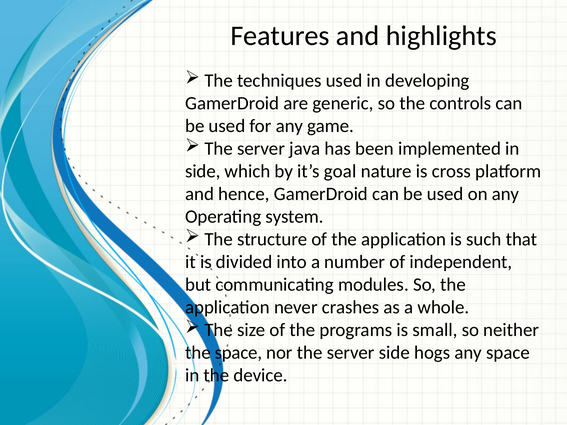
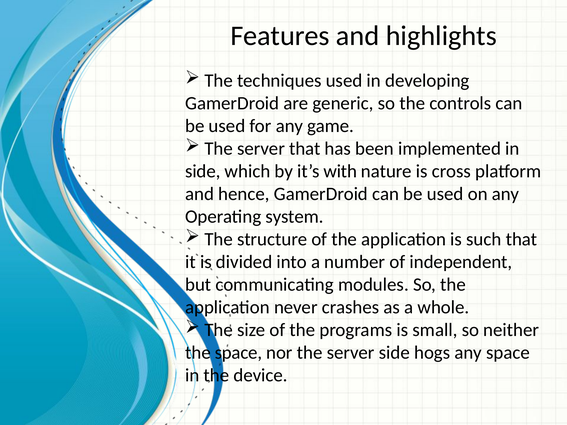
server java: java -> that
goal: goal -> with
